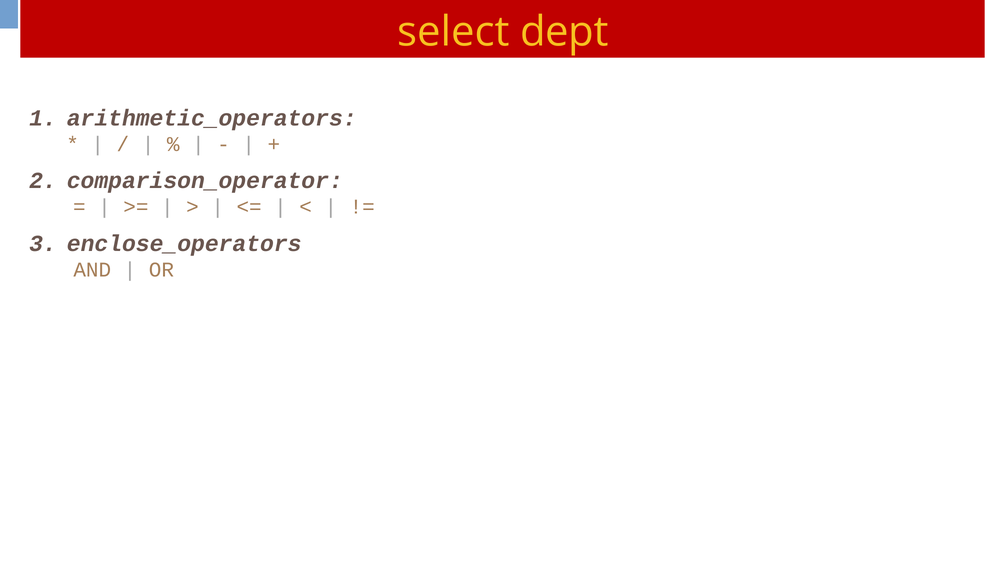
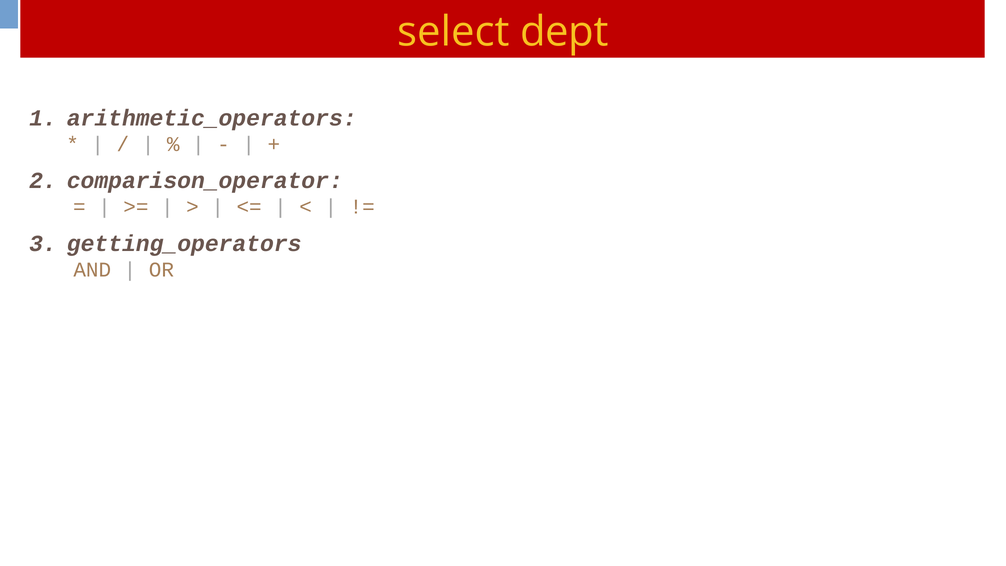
enclose_operators: enclose_operators -> getting_operators
